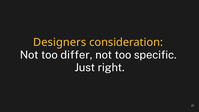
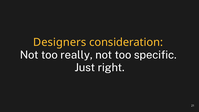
differ: differ -> really
